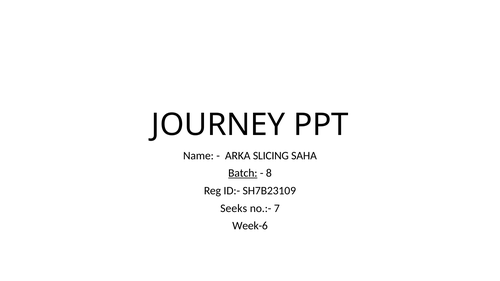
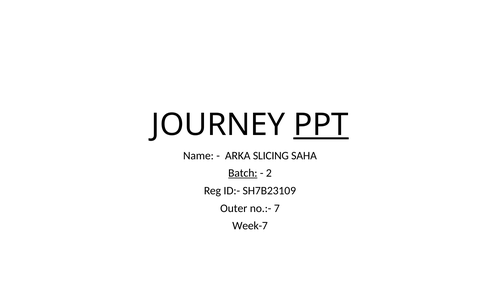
PPT underline: none -> present
8: 8 -> 2
Seeks: Seeks -> Outer
Week-6: Week-6 -> Week-7
